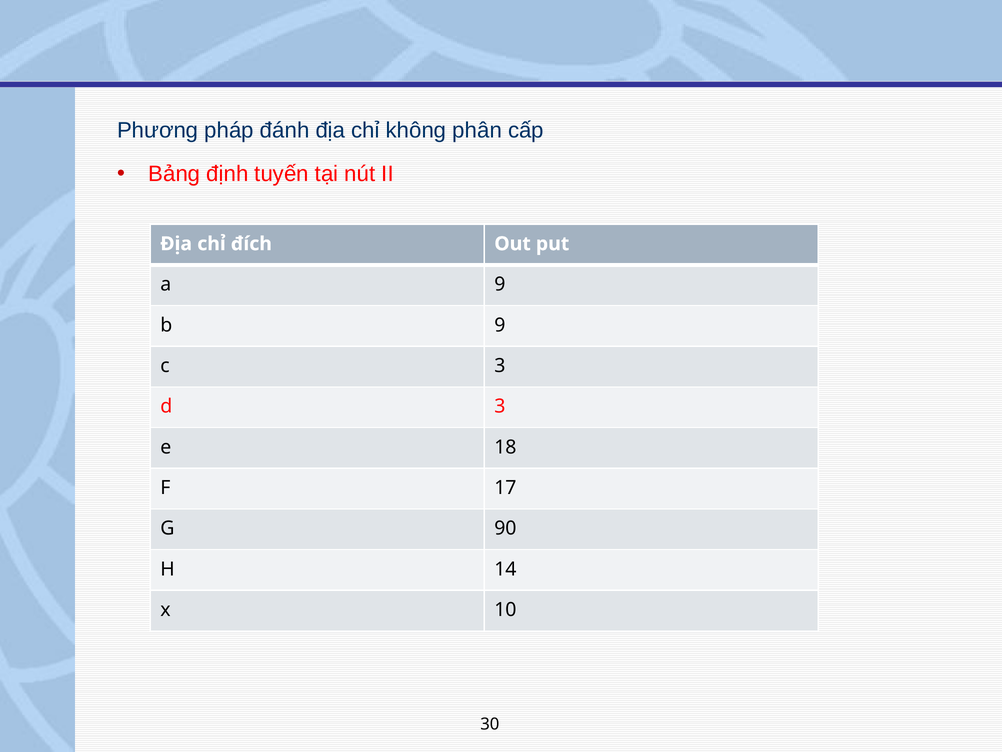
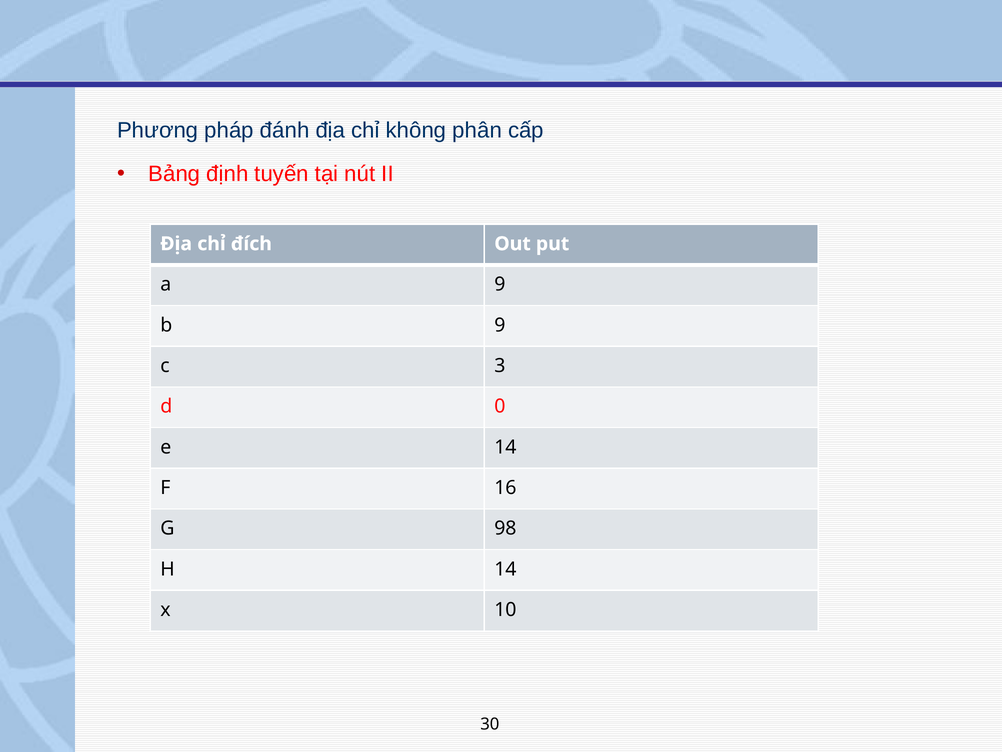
d 3: 3 -> 0
e 18: 18 -> 14
17: 17 -> 16
90: 90 -> 98
